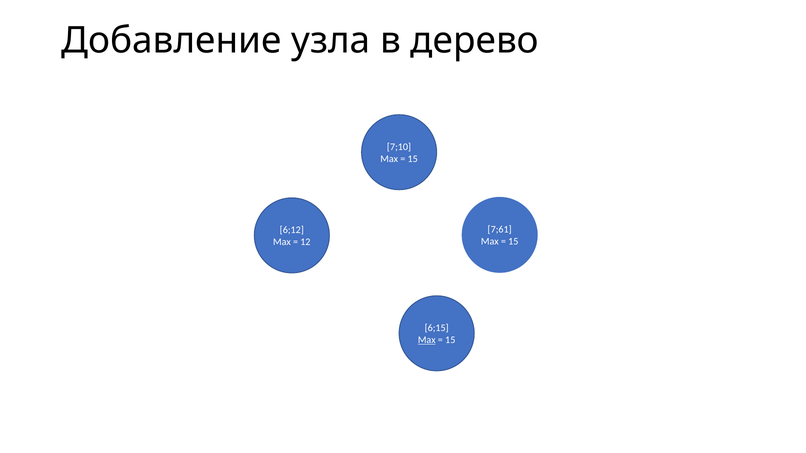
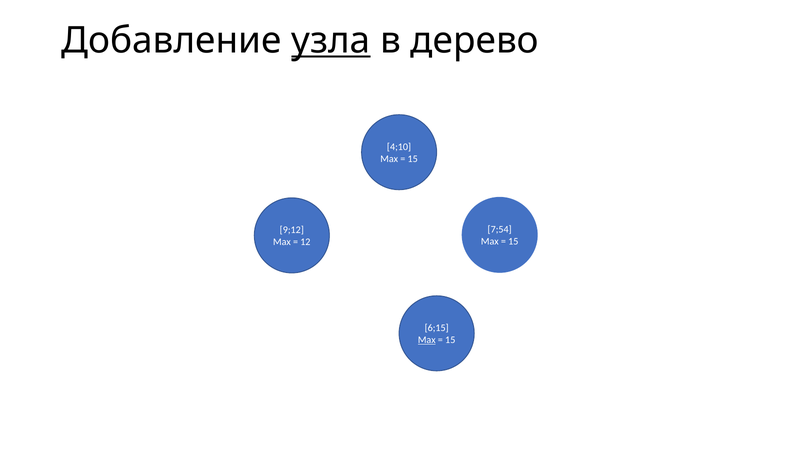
узла underline: none -> present
7;10: 7;10 -> 4;10
7;61: 7;61 -> 7;54
6;12: 6;12 -> 9;12
